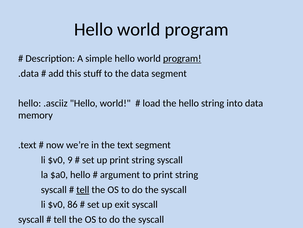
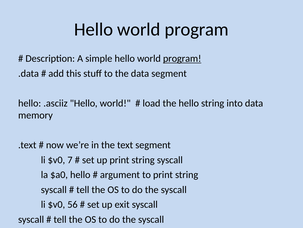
9: 9 -> 7
tell at (83, 189) underline: present -> none
86: 86 -> 56
